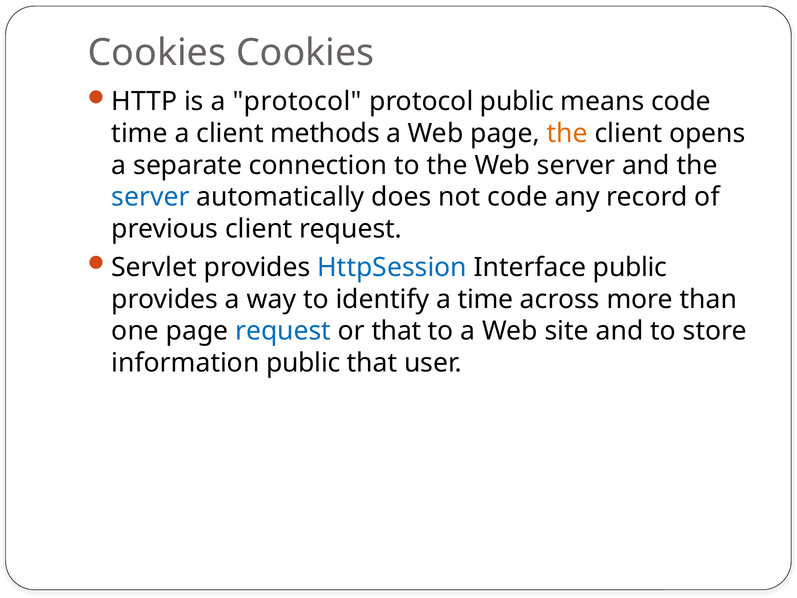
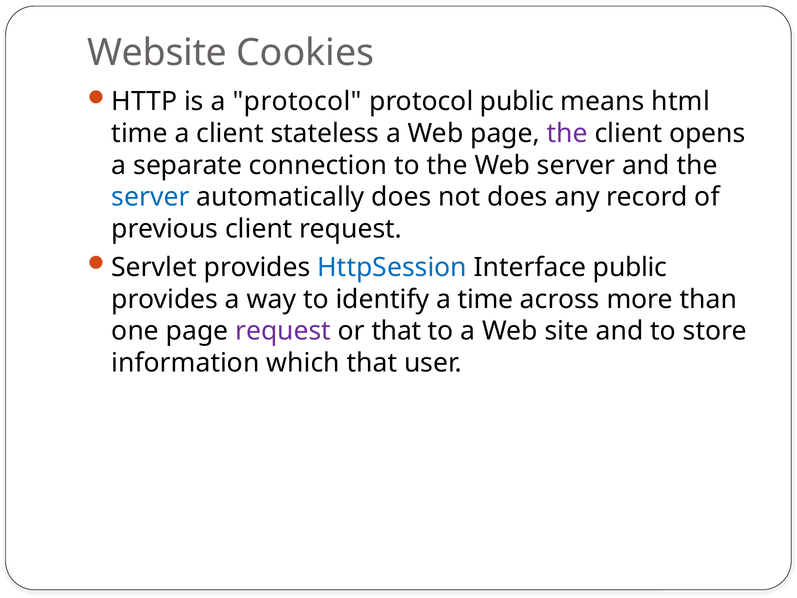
Cookies at (157, 53): Cookies -> Website
means code: code -> html
methods: methods -> stateless
the at (567, 133) colour: orange -> purple
not code: code -> does
request at (283, 331) colour: blue -> purple
information public: public -> which
